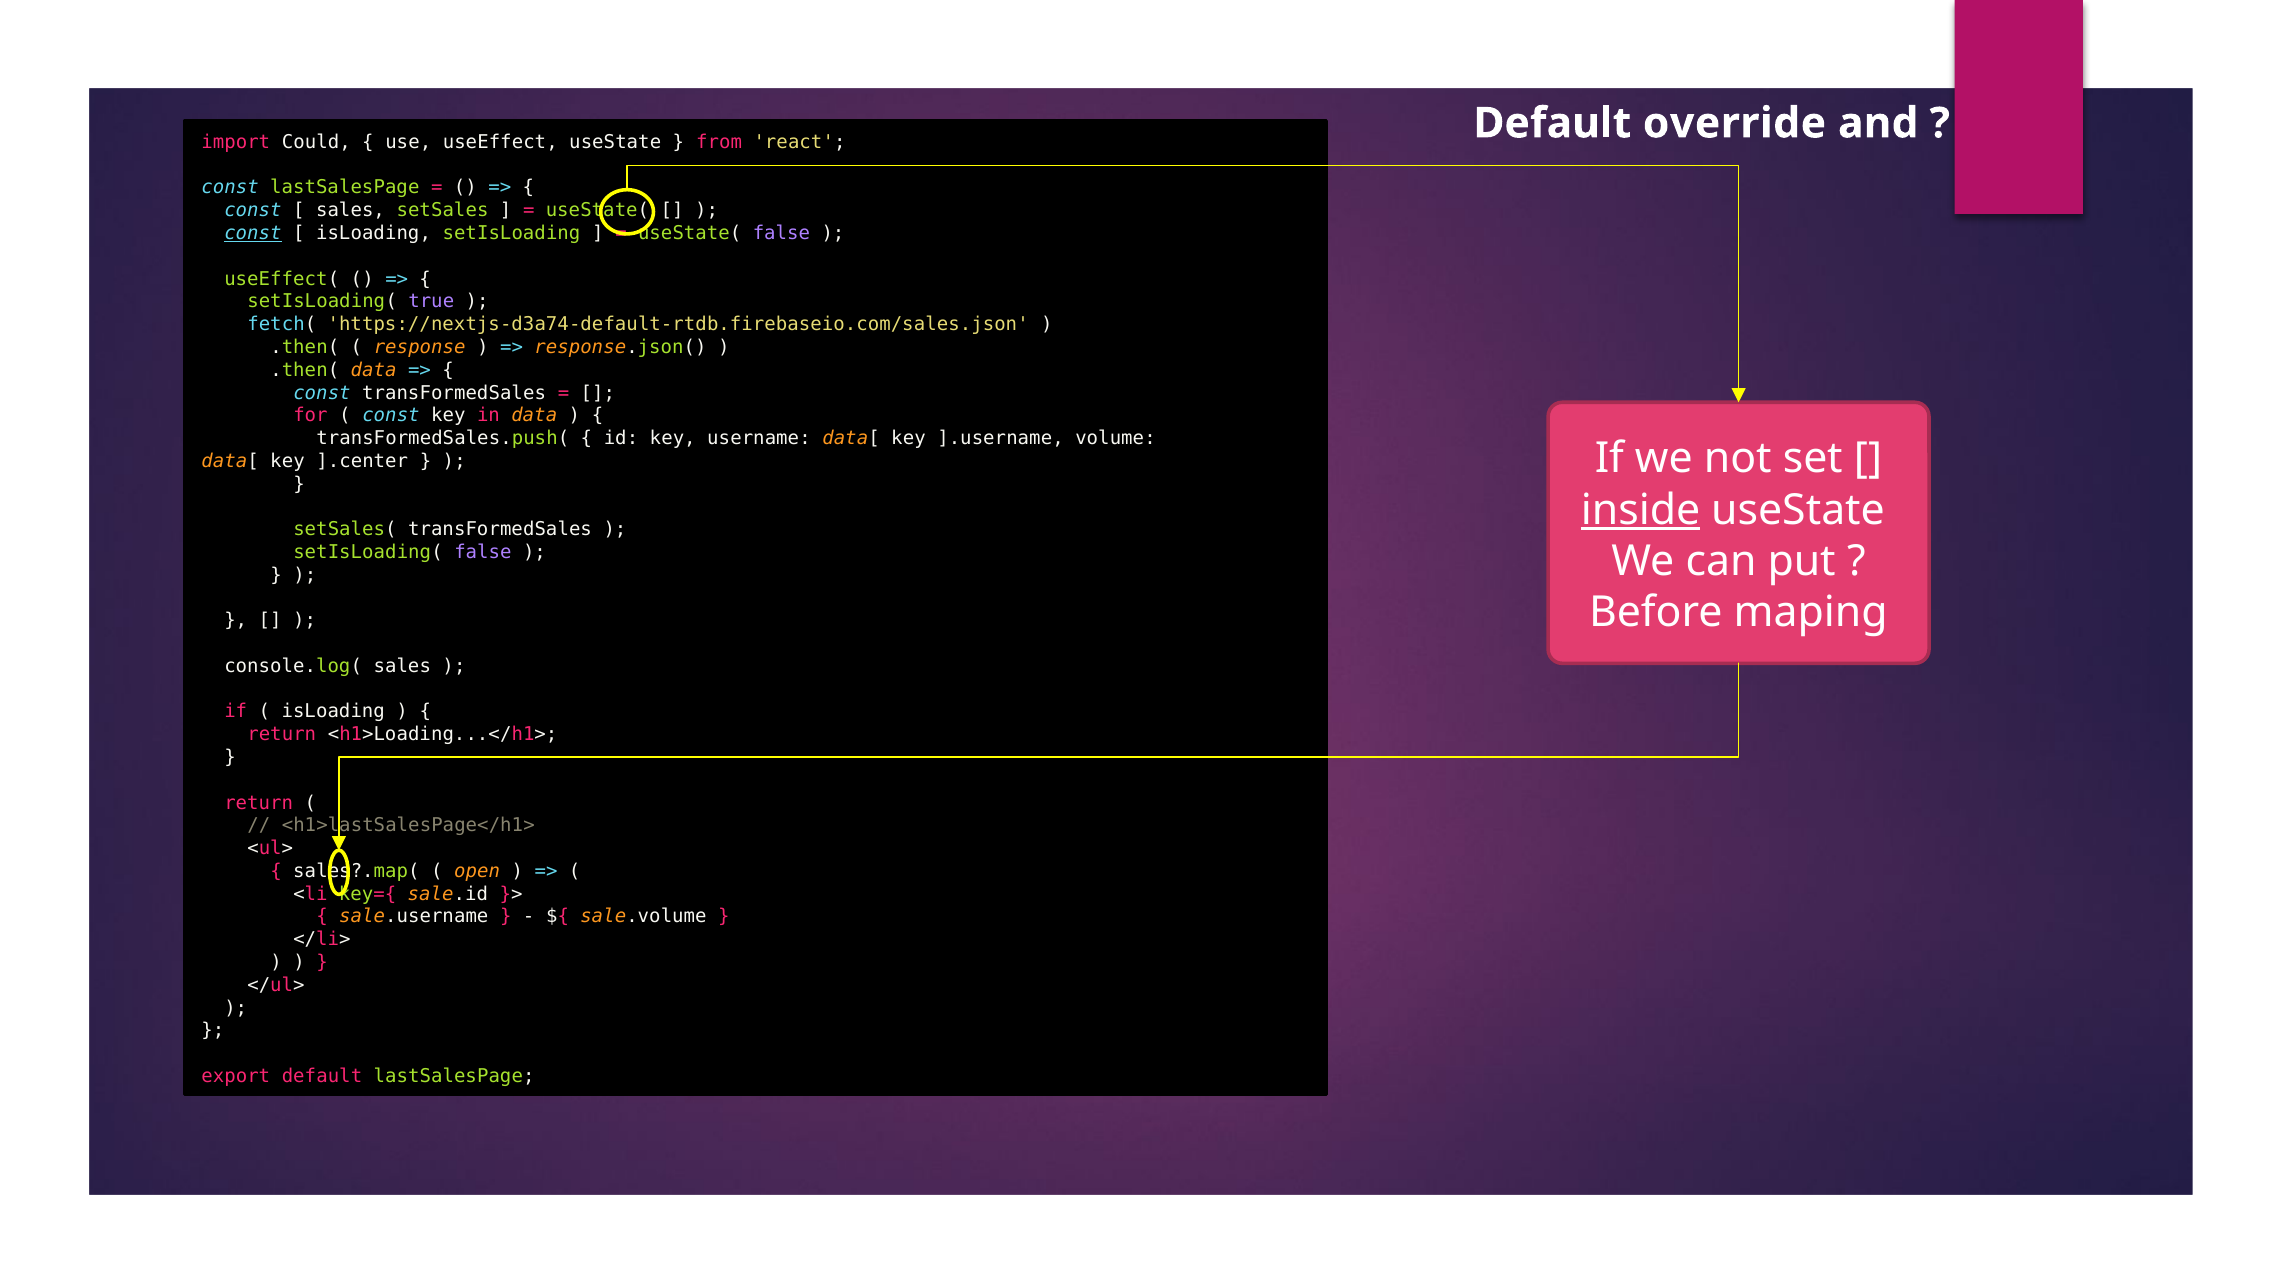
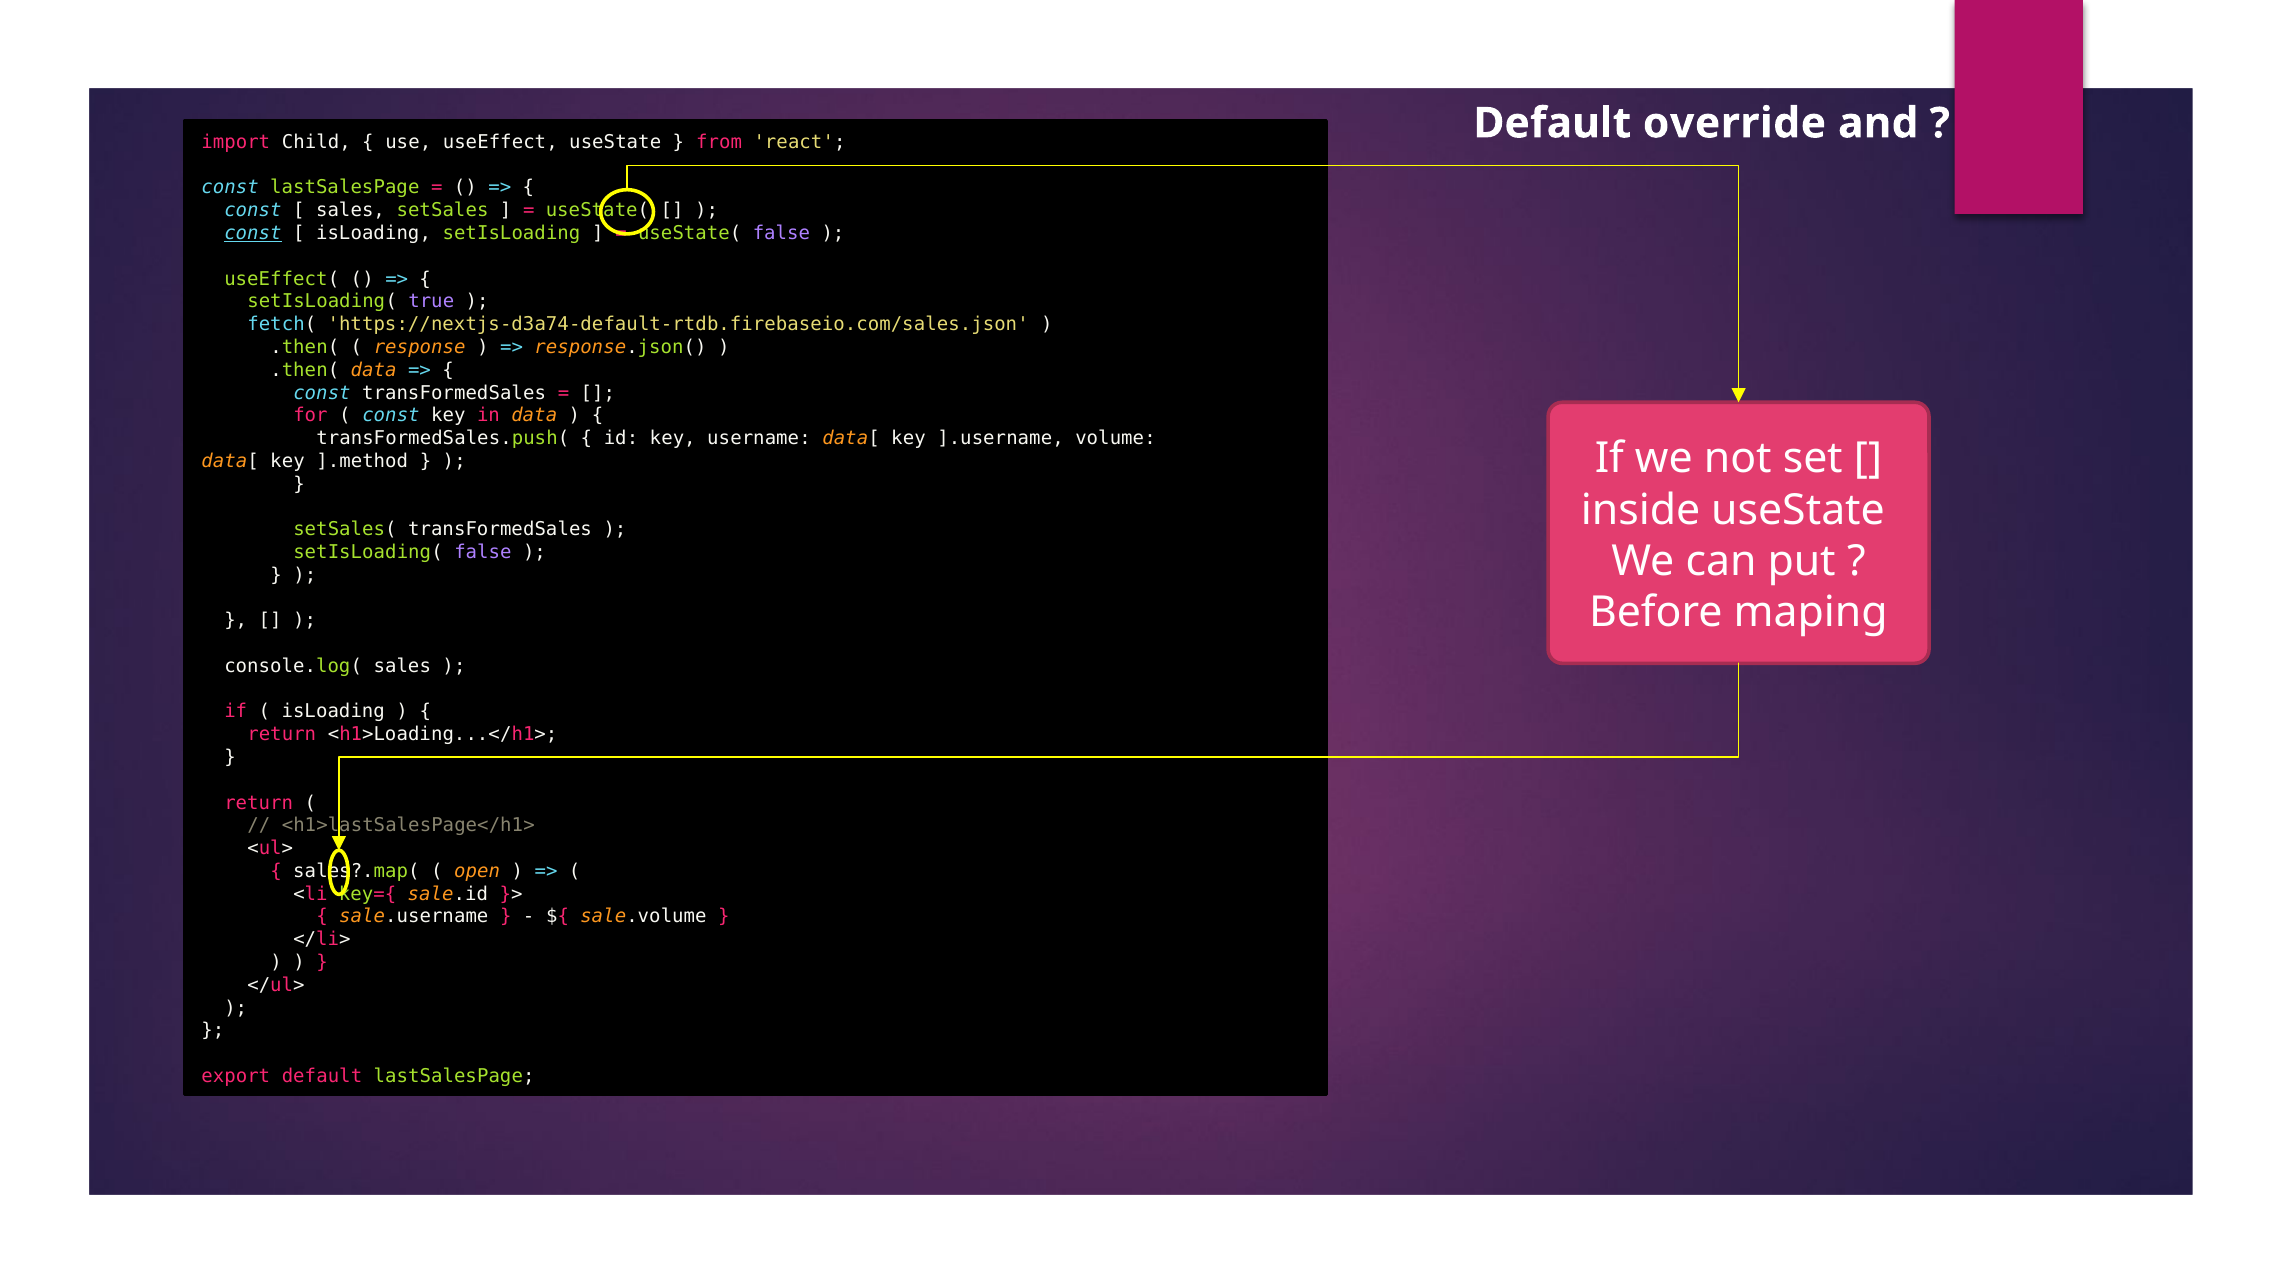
Could: Could -> Child
].center: ].center -> ].method
inside underline: present -> none
